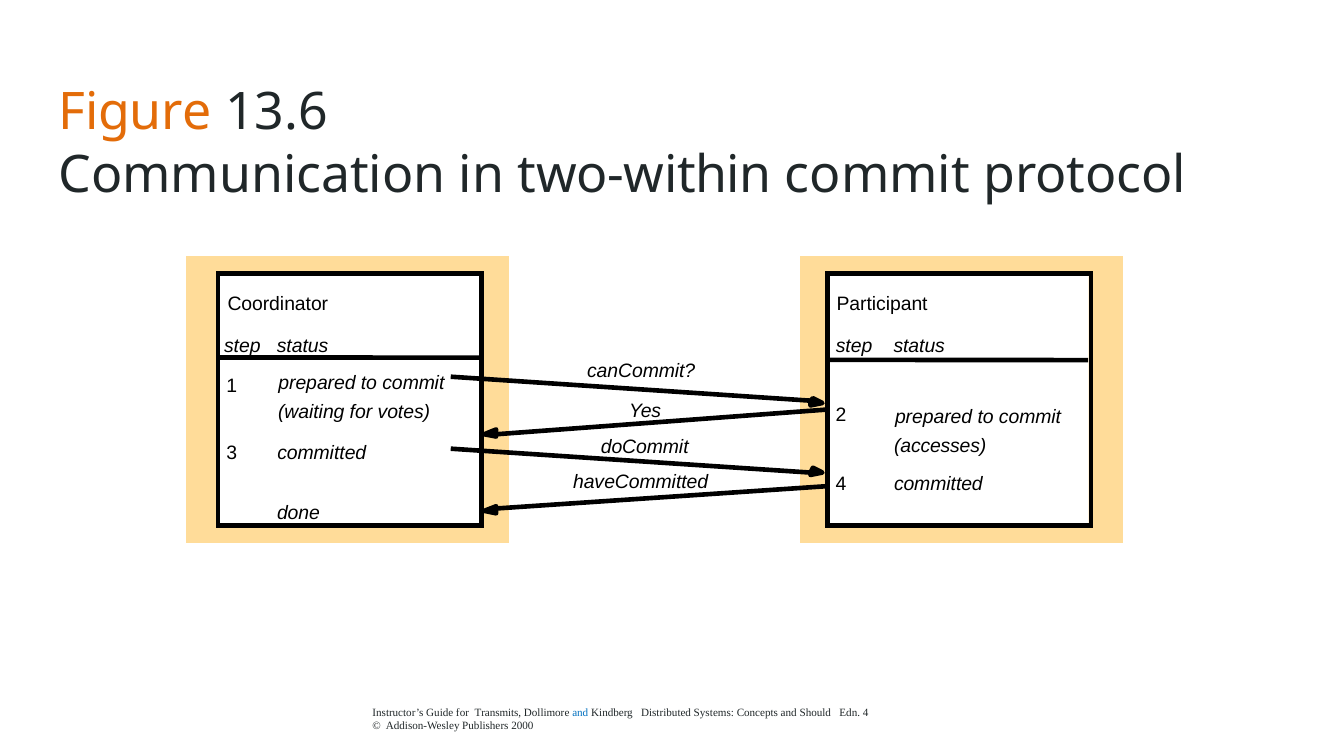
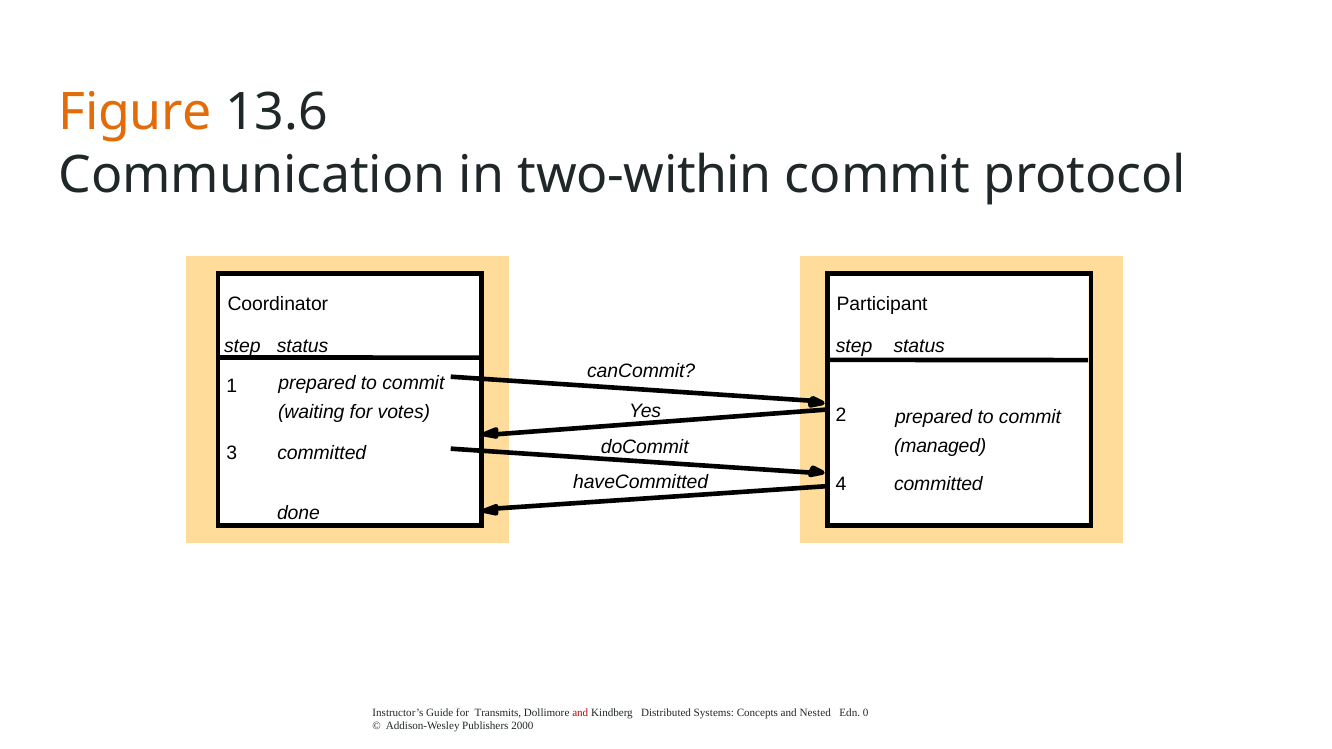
accesses: accesses -> managed
and at (580, 713) colour: blue -> red
Should: Should -> Nested
Edn 4: 4 -> 0
